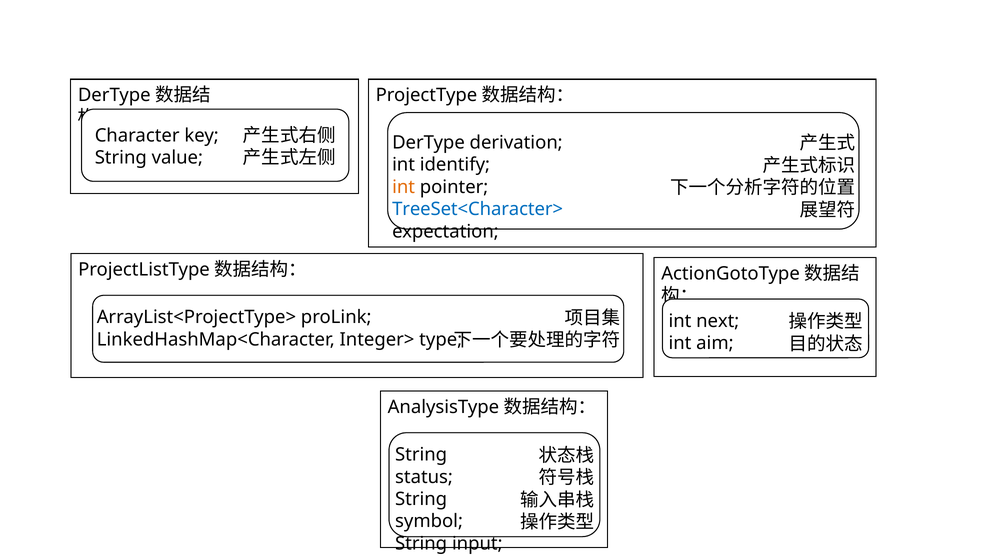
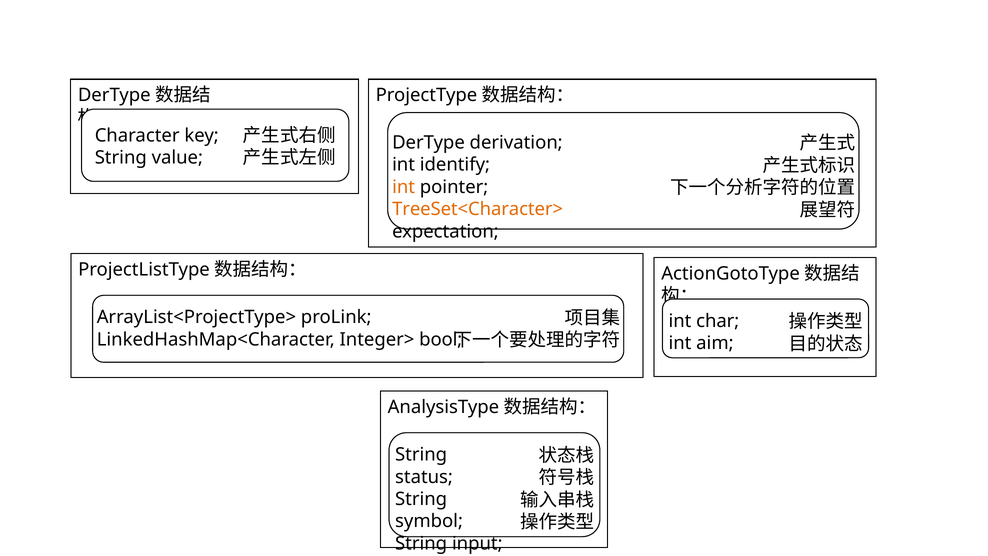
TreeSet<Character> colour: blue -> orange
next: next -> char
Integer> type: type -> bool
